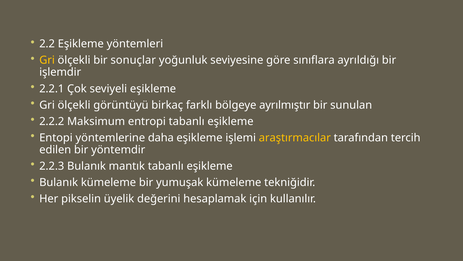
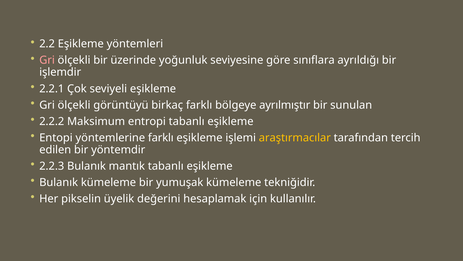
Gri at (47, 60) colour: yellow -> pink
sonuçlar: sonuçlar -> üzerinde
yöntemlerine daha: daha -> farklı
